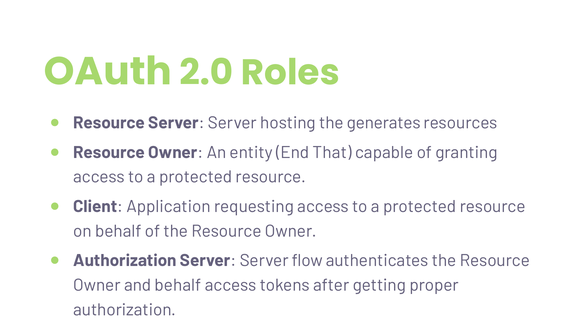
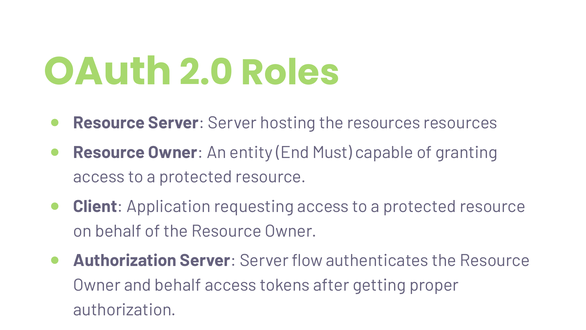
the generates: generates -> resources
That: That -> Must
